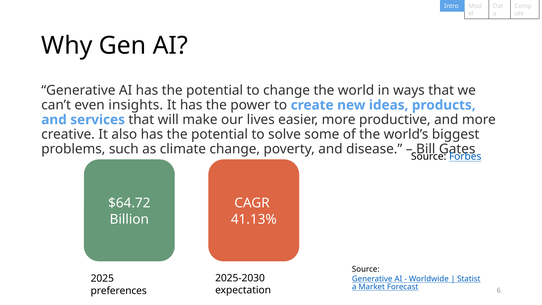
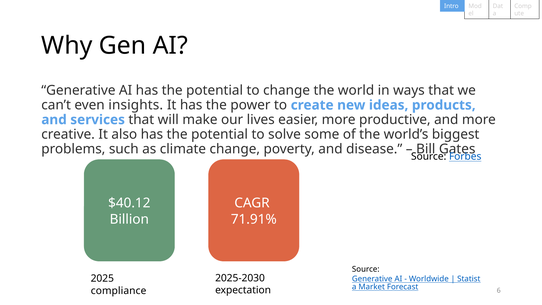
$64.72: $64.72 -> $40.12
41.13%: 41.13% -> 71.91%
preferences: preferences -> compliance
